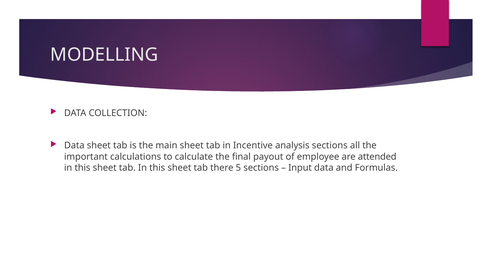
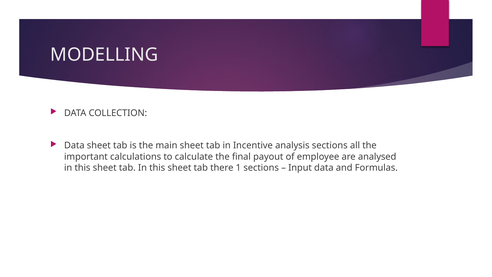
attended: attended -> analysed
5: 5 -> 1
